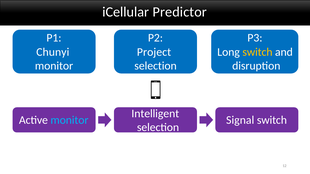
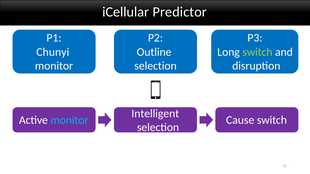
Project: Project -> Outline
switch at (257, 52) colour: yellow -> light green
Signal: Signal -> Cause
